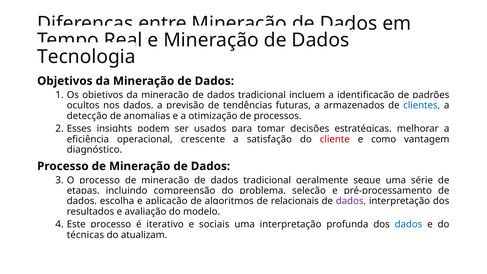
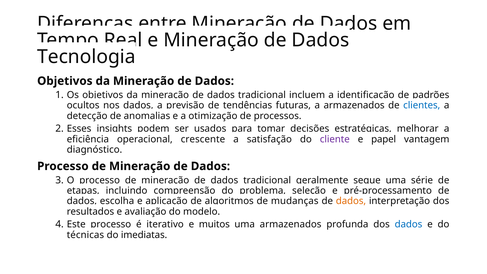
cliente colour: red -> purple
como: como -> papel
relacionais: relacionais -> mudanças
dados at (351, 201) colour: purple -> orange
sociais: sociais -> muitos
uma interpretação: interpretação -> armazenados
atualizam: atualizam -> imediatas
